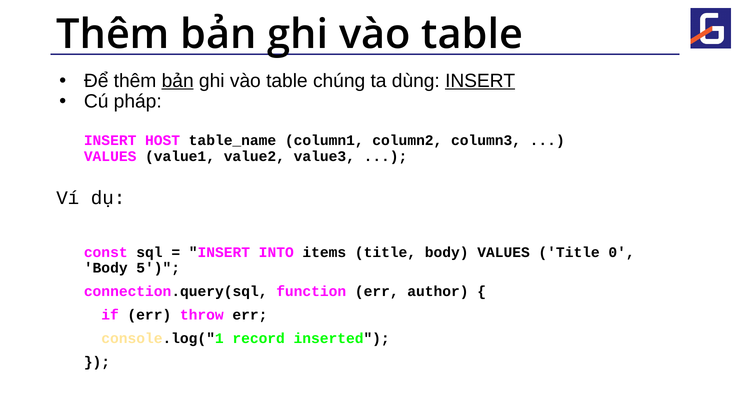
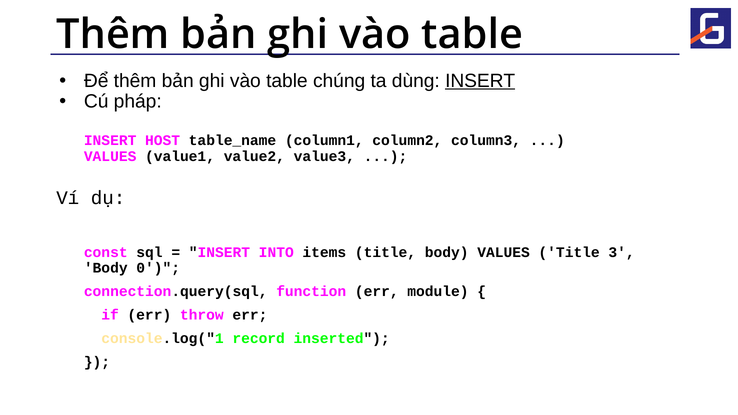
bản at (178, 81) underline: present -> none
0: 0 -> 3
5: 5 -> 0
author: author -> module
